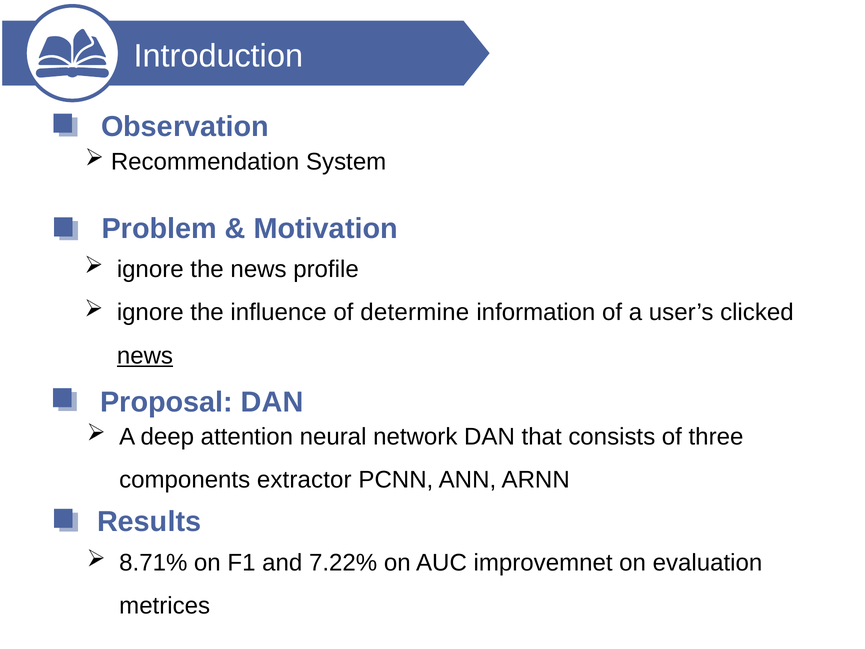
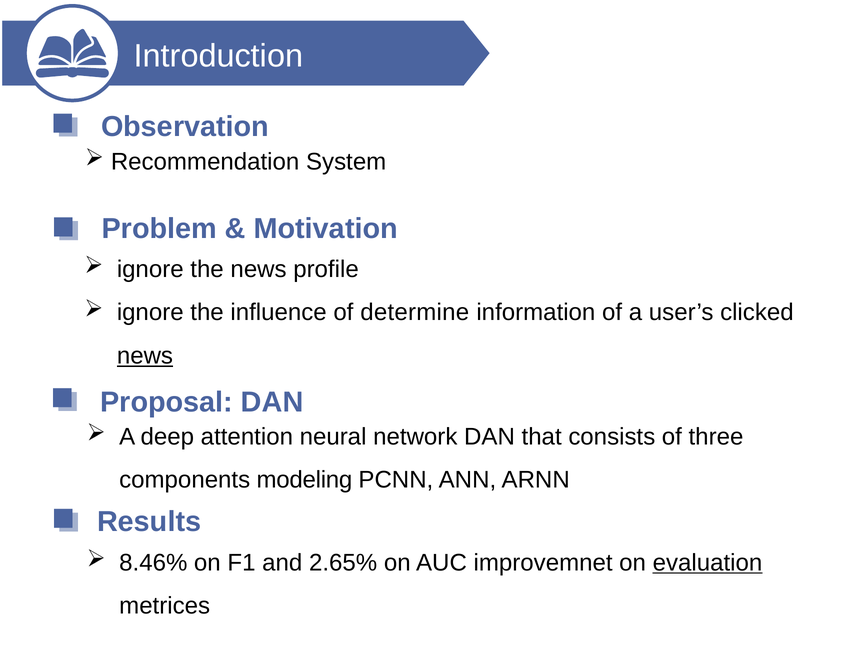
extractor: extractor -> modeling
8.71%: 8.71% -> 8.46%
7.22%: 7.22% -> 2.65%
evaluation underline: none -> present
